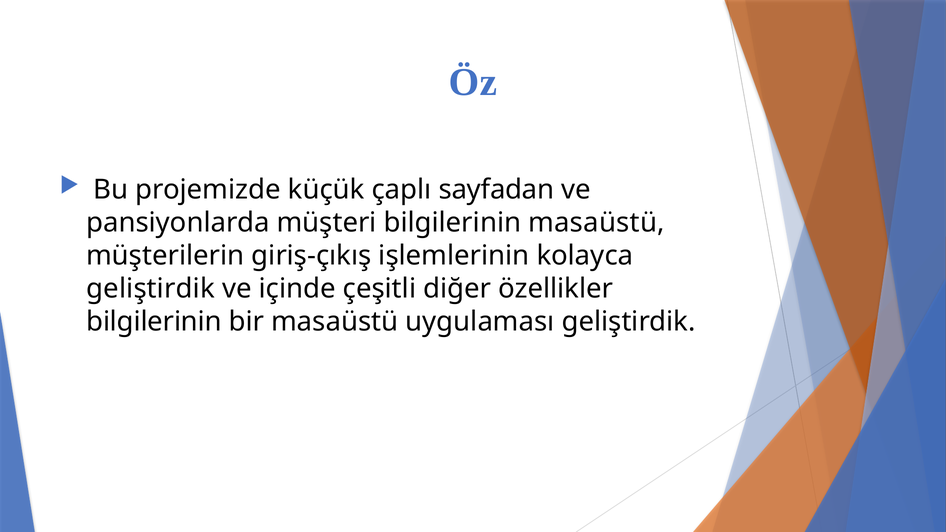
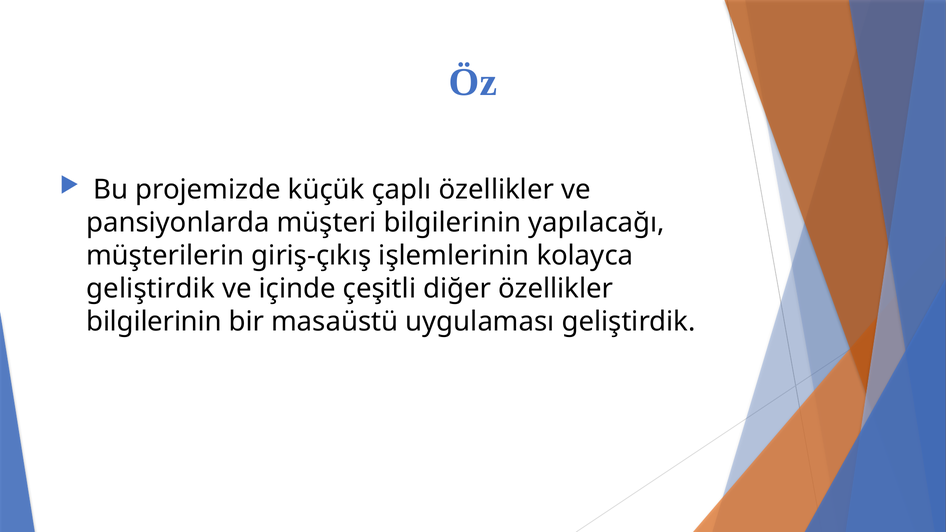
çaplı sayfadan: sayfadan -> özellikler
bilgilerinin masaüstü: masaüstü -> yapılacağı
